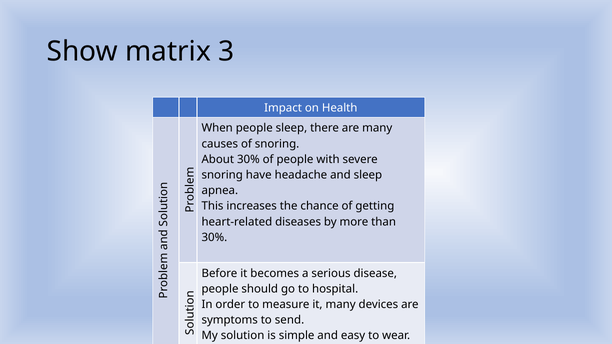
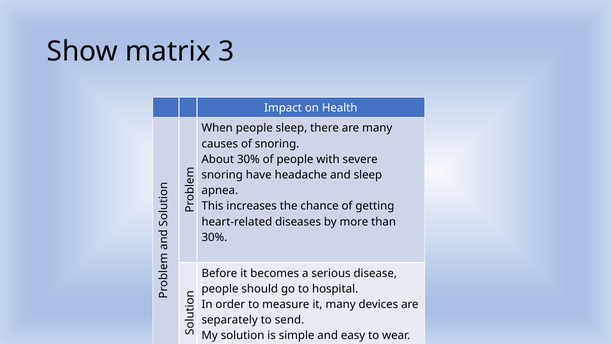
symptoms: symptoms -> separately
